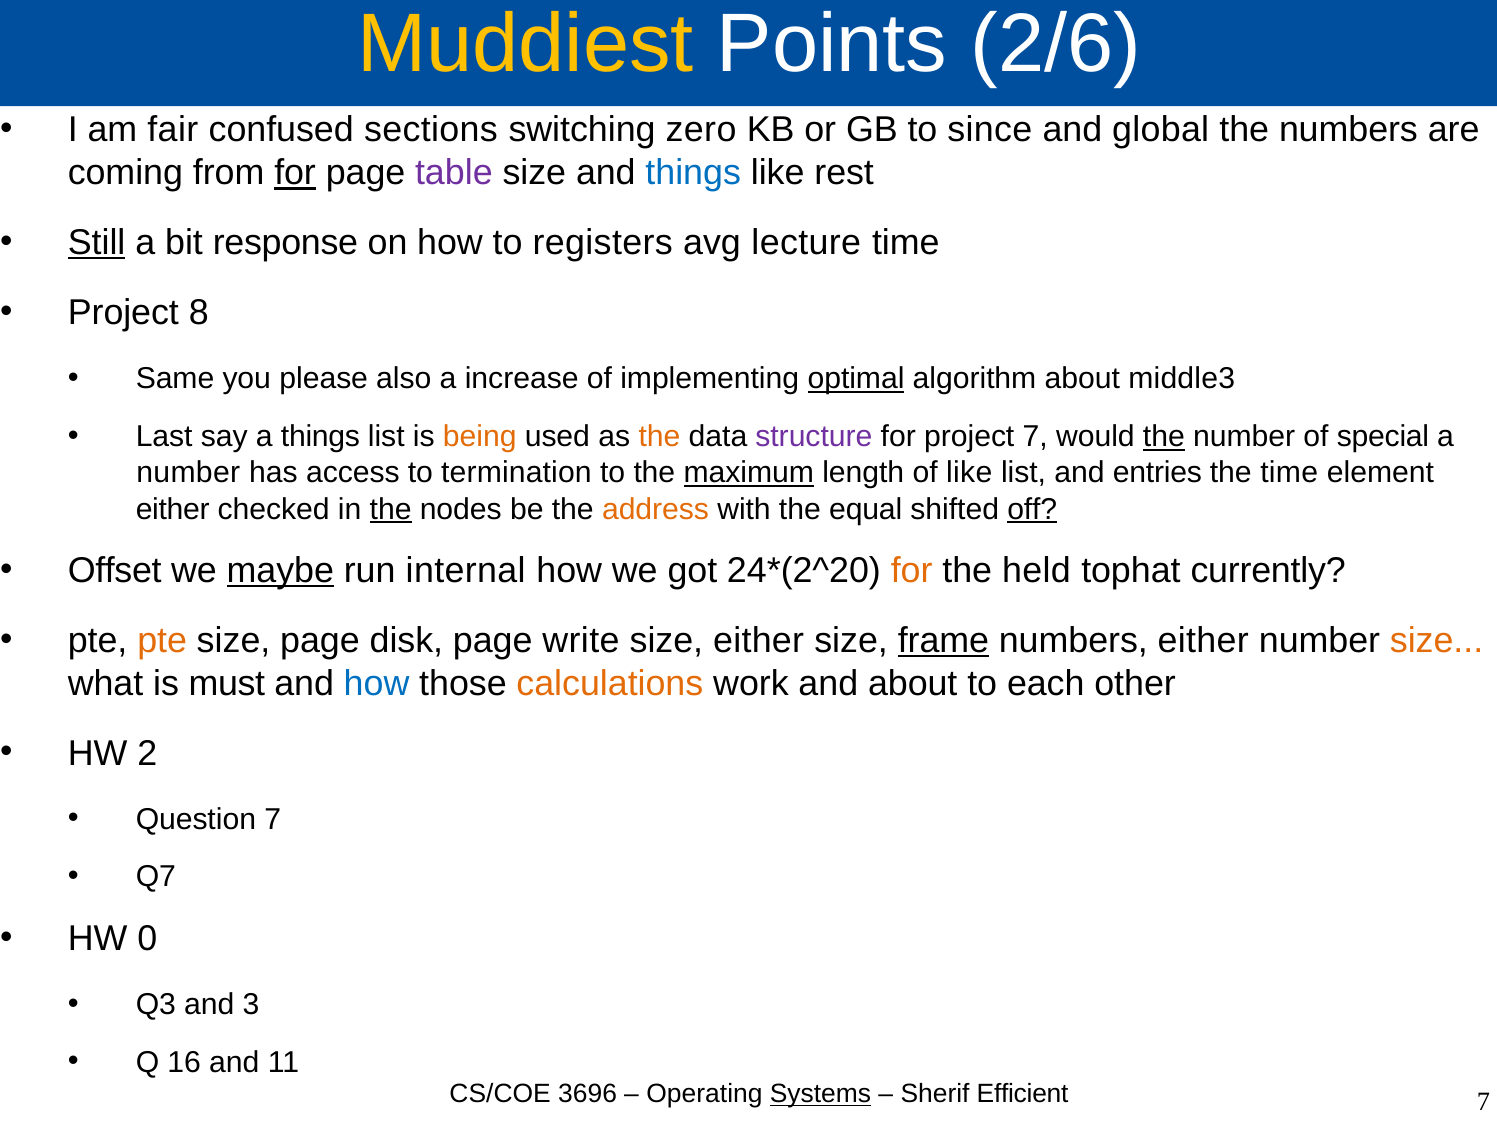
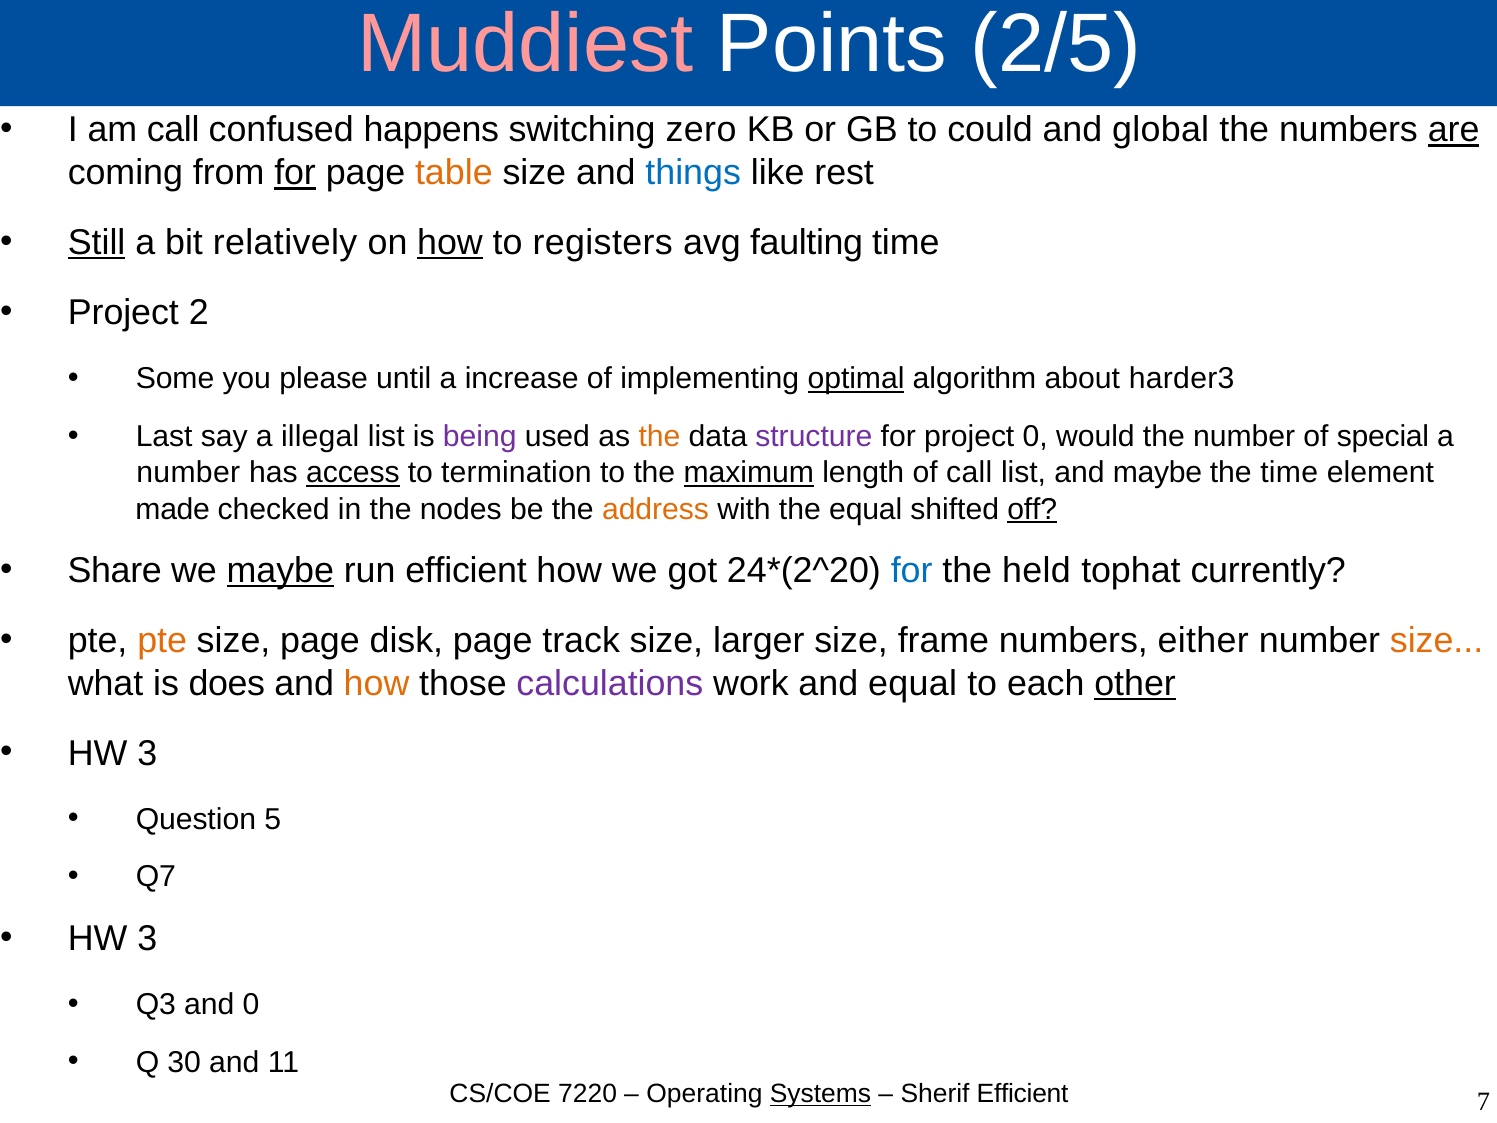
Muddiest colour: yellow -> pink
2/6: 2/6 -> 2/5
am fair: fair -> call
sections: sections -> happens
since: since -> could
are underline: none -> present
table colour: purple -> orange
response: response -> relatively
how at (450, 243) underline: none -> present
lecture: lecture -> faulting
8: 8 -> 2
Same: Same -> Some
also: also -> until
middle3: middle3 -> harder3
a things: things -> illegal
being colour: orange -> purple
project 7: 7 -> 0
the at (1164, 436) underline: present -> none
access underline: none -> present
of like: like -> call
and entries: entries -> maybe
either at (173, 509): either -> made
the at (391, 509) underline: present -> none
Offset: Offset -> Share
run internal: internal -> efficient
for at (912, 570) colour: orange -> blue
write: write -> track
size either: either -> larger
frame underline: present -> none
must: must -> does
how at (377, 683) colour: blue -> orange
calculations colour: orange -> purple
and about: about -> equal
other underline: none -> present
2 at (147, 753): 2 -> 3
Question 7: 7 -> 5
0 at (147, 938): 0 -> 3
and 3: 3 -> 0
16: 16 -> 30
3696: 3696 -> 7220
